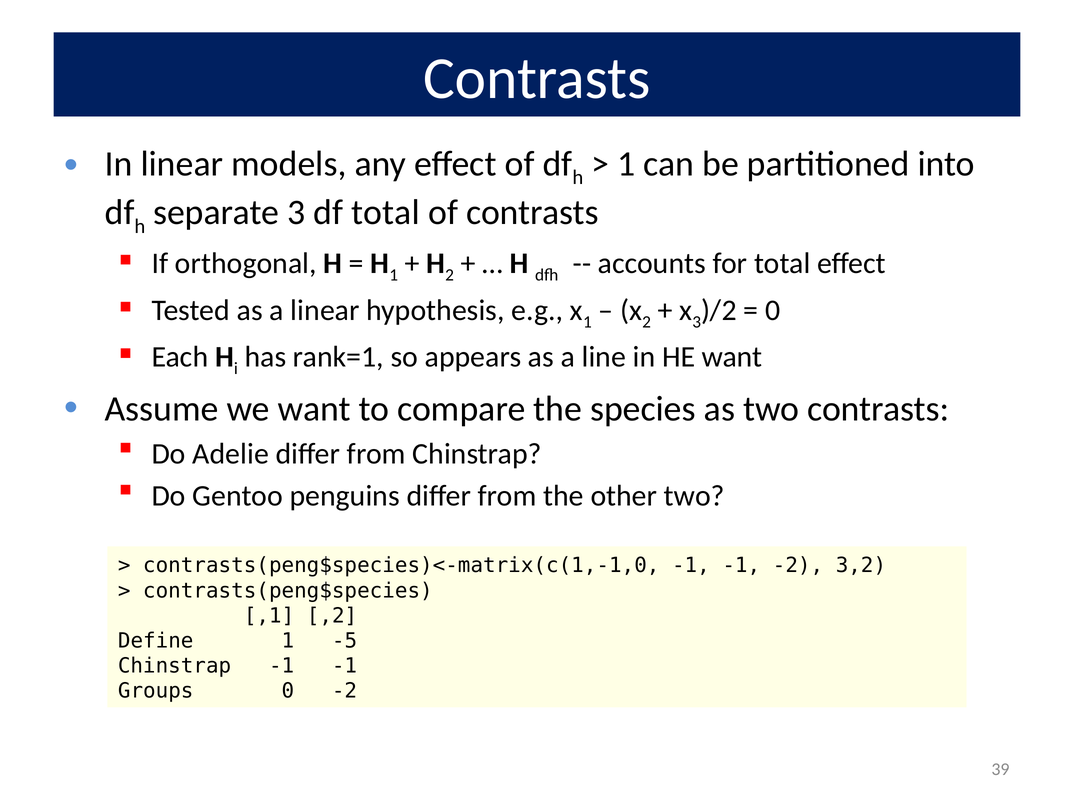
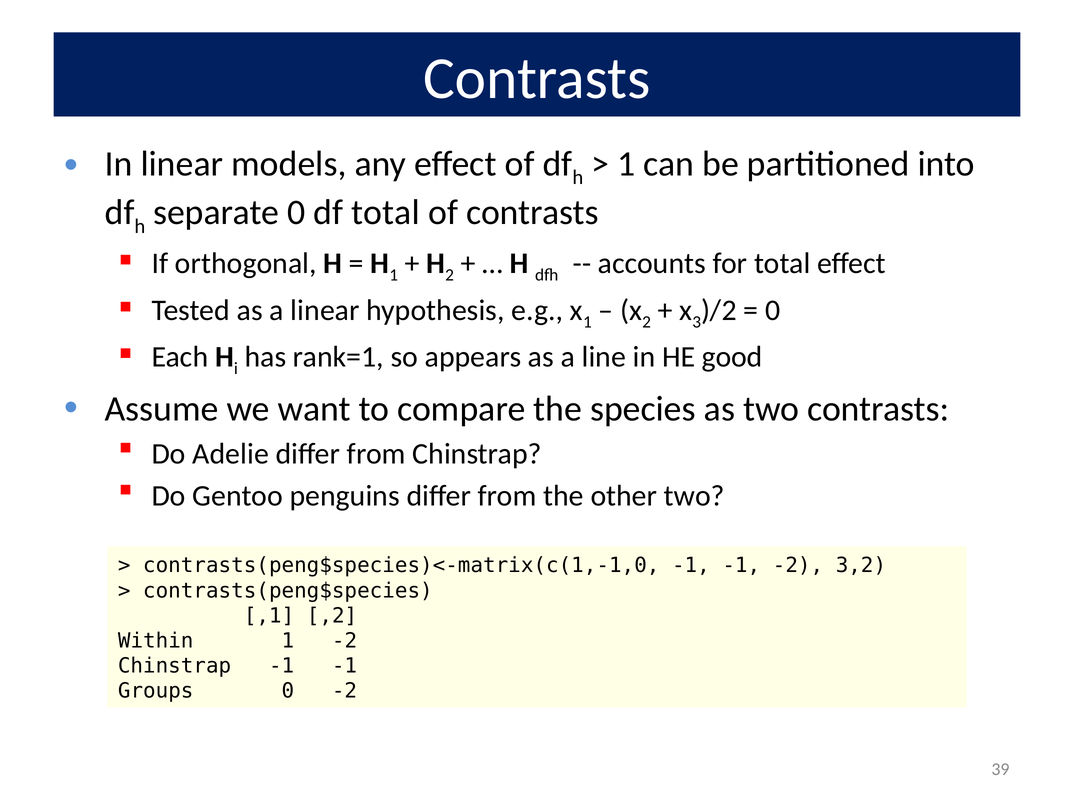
separate 3: 3 -> 0
HE want: want -> good
Define: Define -> Within
1 -5: -5 -> -2
